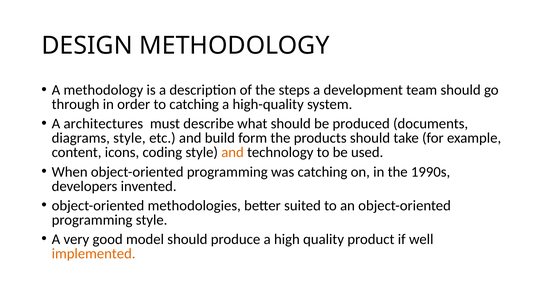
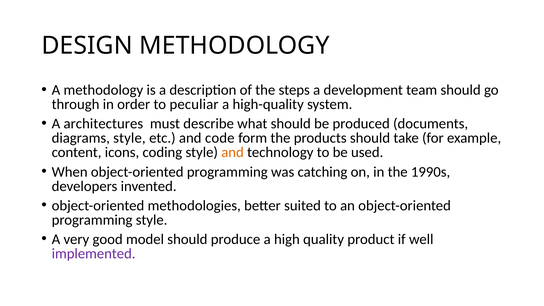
to catching: catching -> peculiar
build: build -> code
implemented colour: orange -> purple
